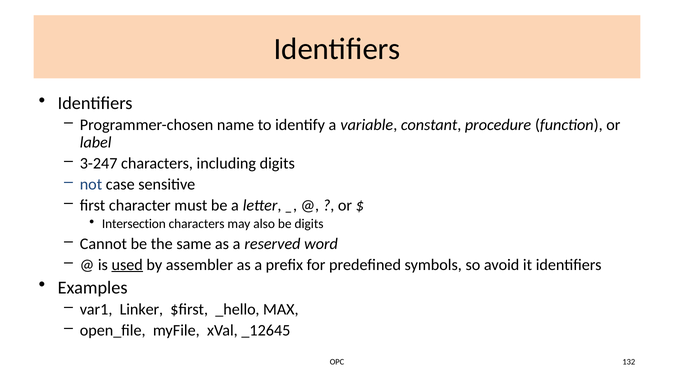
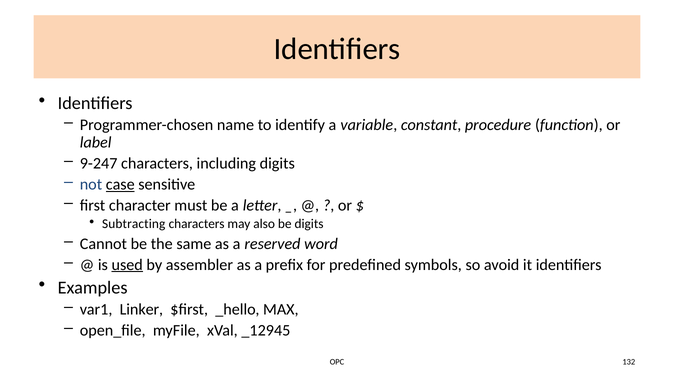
3-247: 3-247 -> 9-247
case underline: none -> present
Intersection: Intersection -> Subtracting
_12645: _12645 -> _12945
